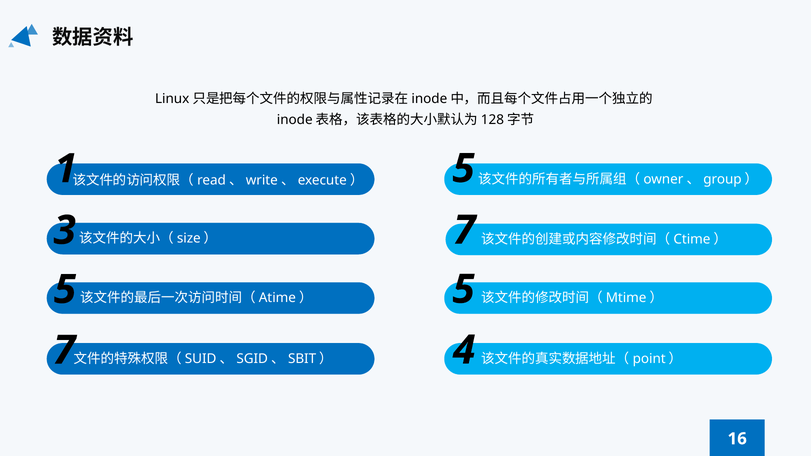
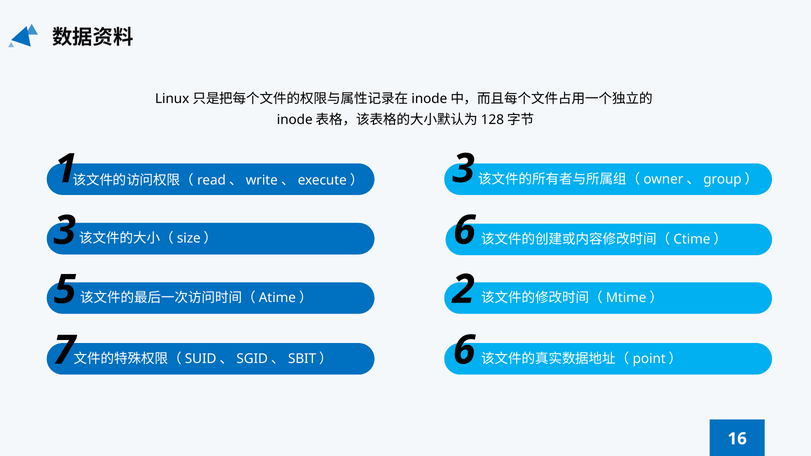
1 5: 5 -> 3
3 7: 7 -> 6
5 5: 5 -> 2
7 4: 4 -> 6
